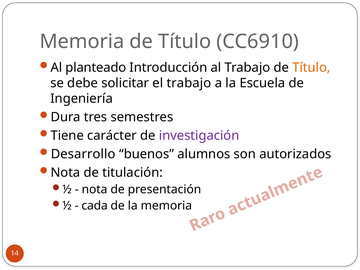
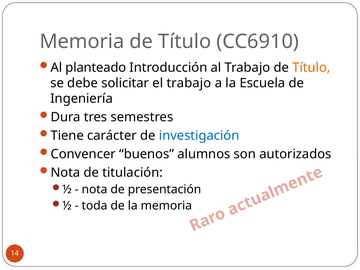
investigación colour: purple -> blue
Desarrollo: Desarrollo -> Convencer
cada: cada -> toda
